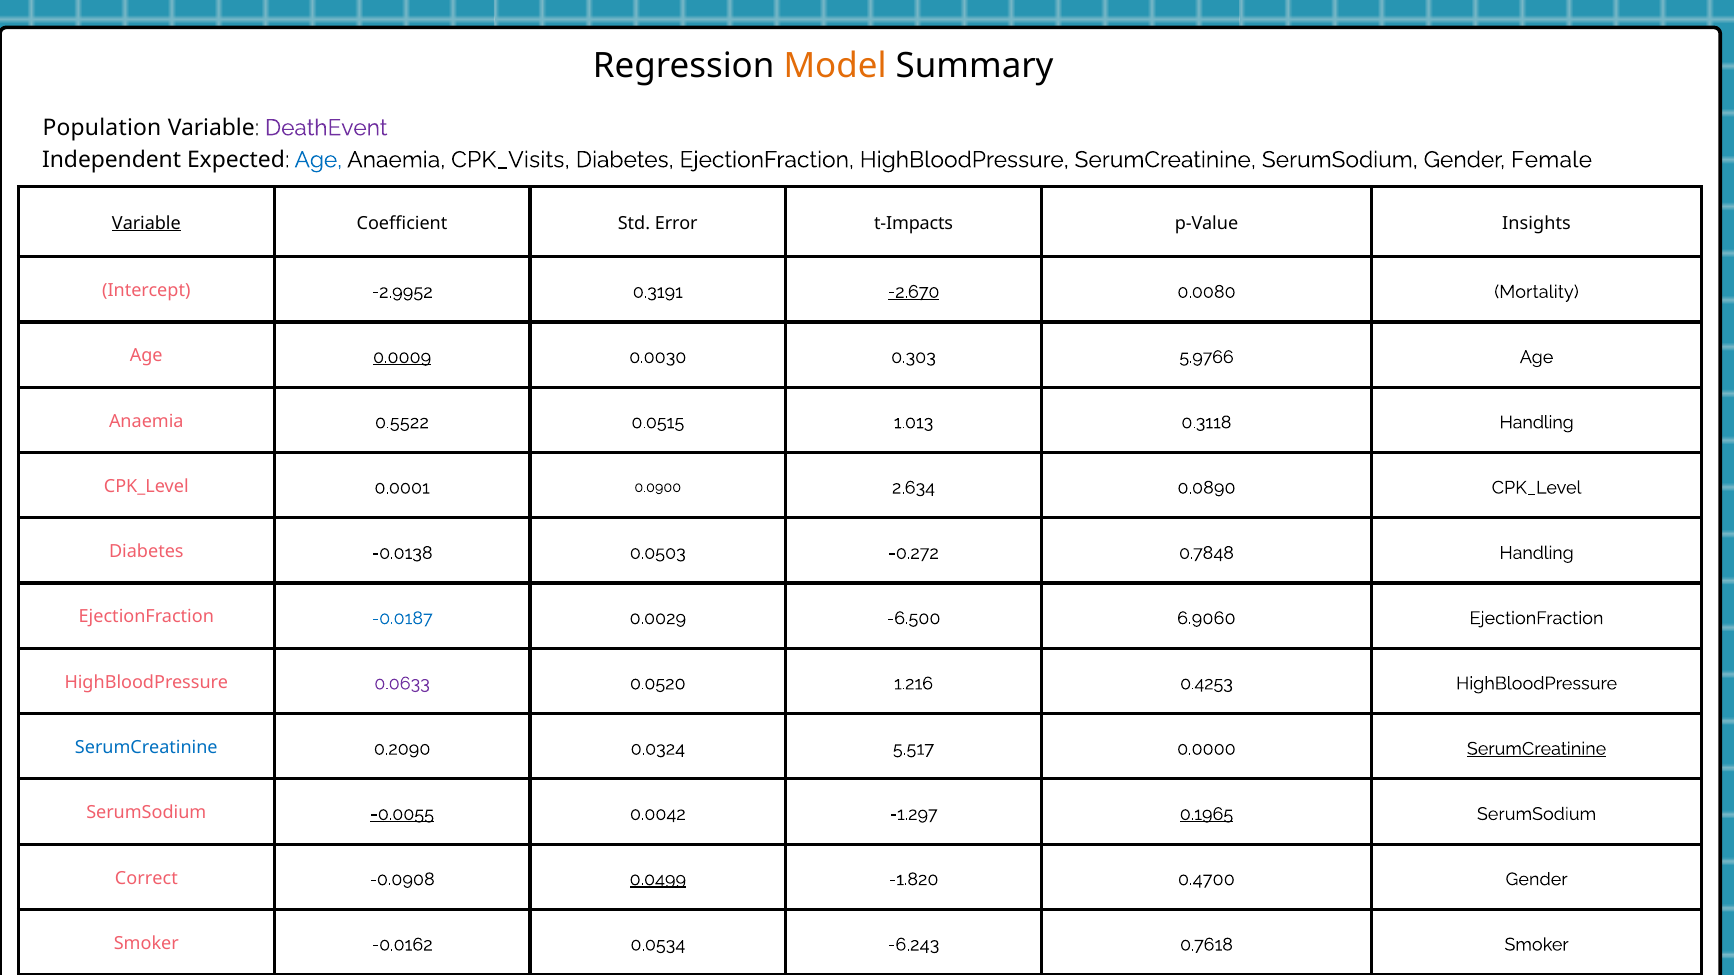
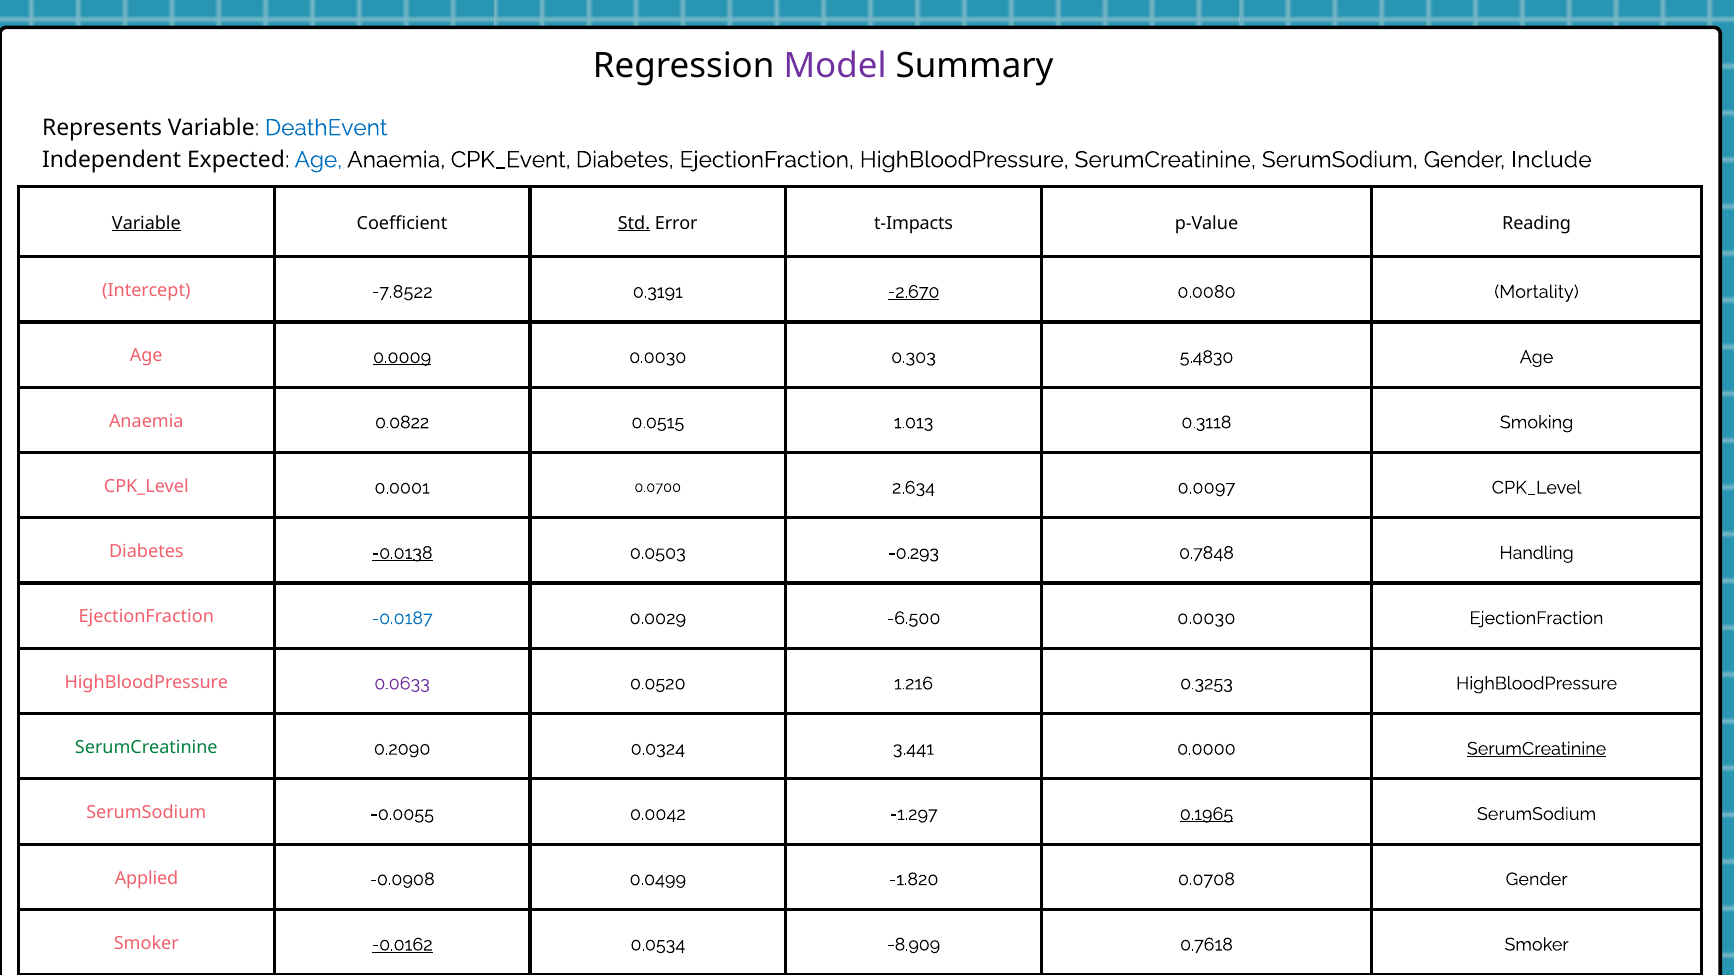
Model colour: orange -> purple
Population: Population -> Represents
DeathEvent colour: purple -> blue
CPK_Visits: CPK_Visits -> CPK_Event
Female: Female -> Include
Std underline: none -> present
Insights: Insights -> Reading
-2.9952: -2.9952 -> -7.8522
5.9766: 5.9766 -> 5.4830
0.5522: 0.5522 -> 0.0822
0.3118 Handling: Handling -> Smoking
0.0900: 0.0900 -> 0.0700
0.0890: 0.0890 -> 0.0097
-0.0138 underline: none -> present
-0.272: -0.272 -> -0.293
-6.500 6.9060: 6.9060 -> 0.0030
0.4253: 0.4253 -> 0.3253
SerumCreatinine at (146, 748) colour: blue -> green
5.517: 5.517 -> 3.441
-0.0055 underline: present -> none
Correct: Correct -> Applied
0.0499 underline: present -> none
0.4700: 0.4700 -> 0.0708
-0.0162 underline: none -> present
-6.243: -6.243 -> -8.909
